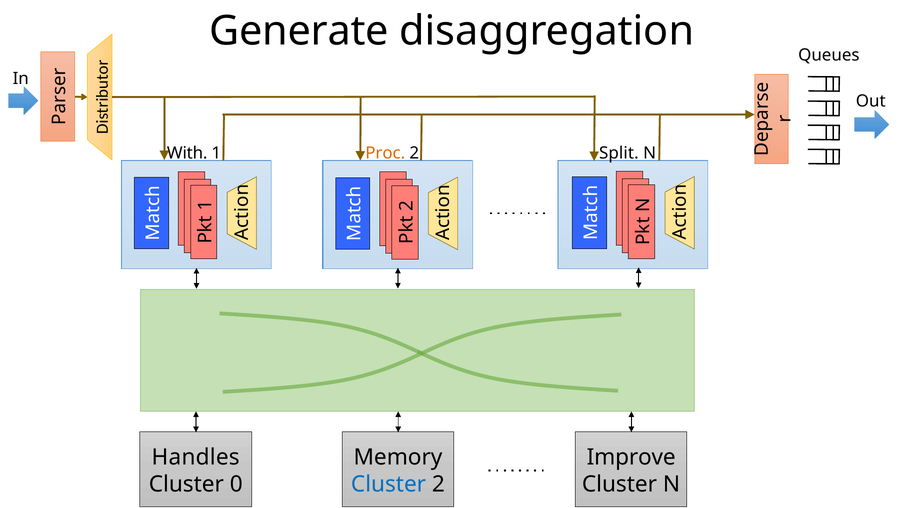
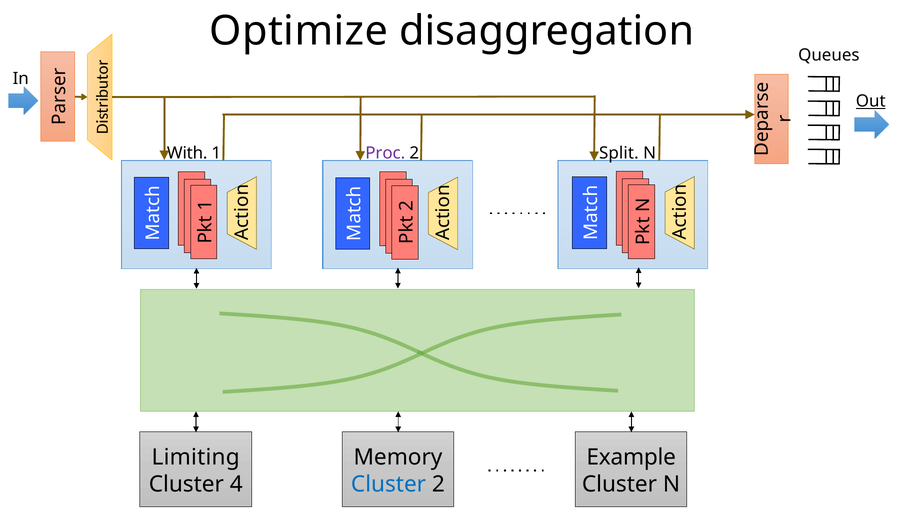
Generate: Generate -> Optimize
Out underline: none -> present
Proc colour: orange -> purple
Handles: Handles -> Limiting
Improve: Improve -> Example
0: 0 -> 4
